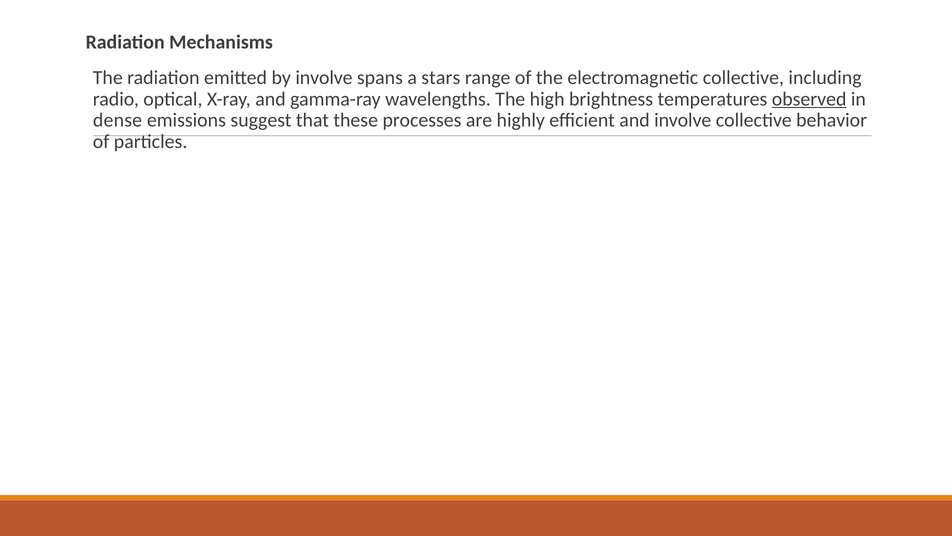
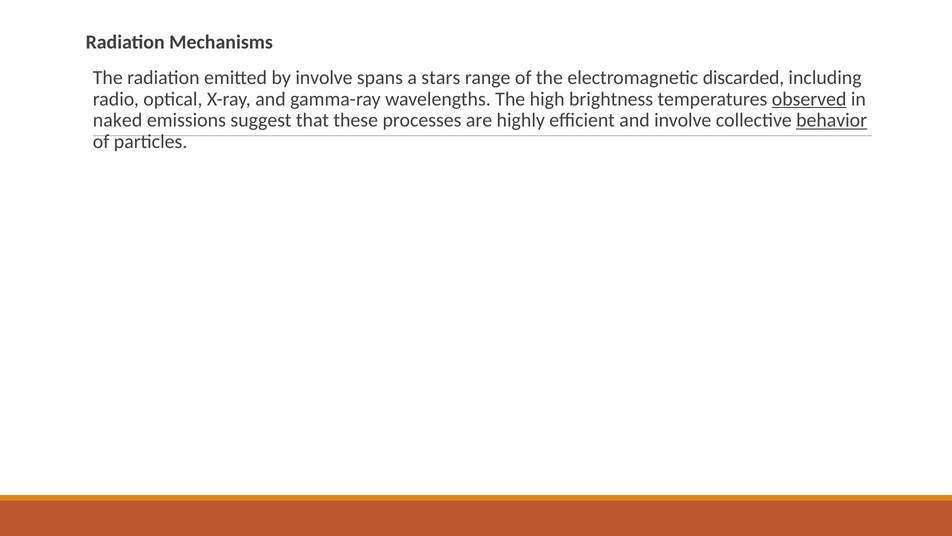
electromagnetic collective: collective -> discarded
dense: dense -> naked
behavior underline: none -> present
